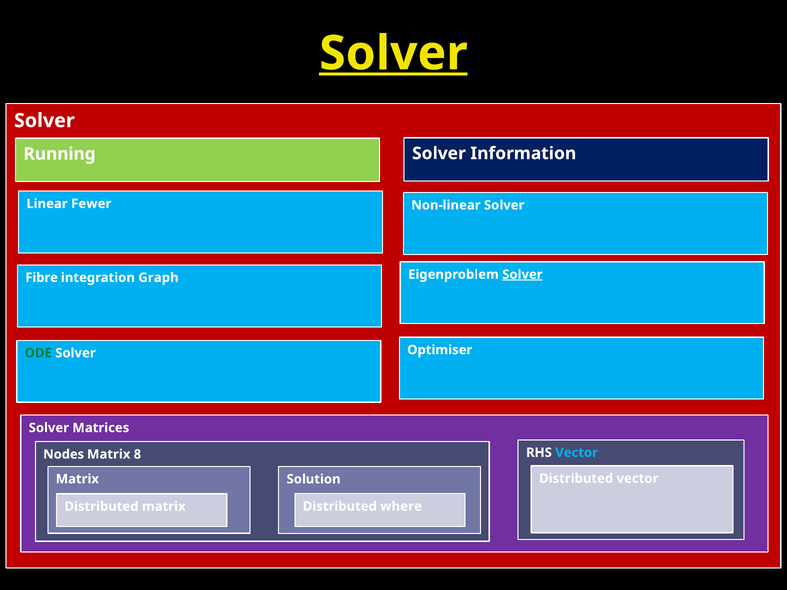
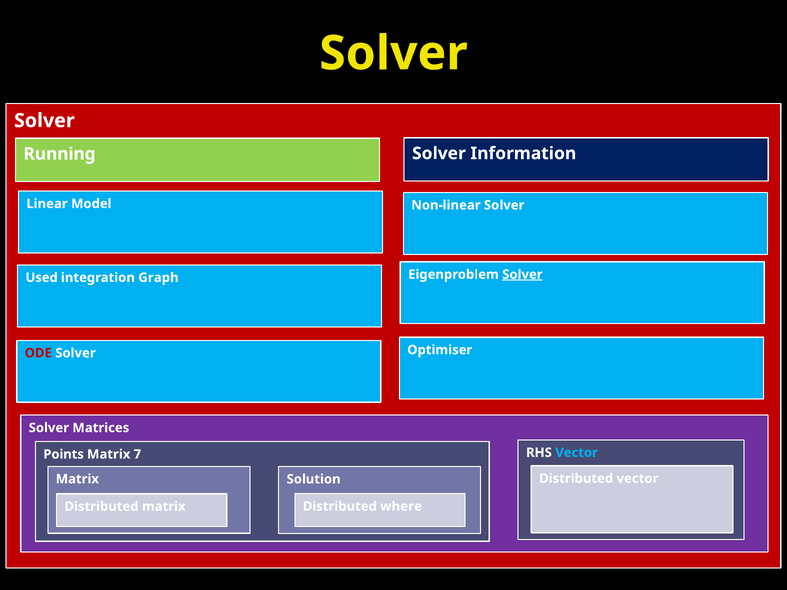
Solver at (393, 54) underline: present -> none
Fewer: Fewer -> Model
Fibre: Fibre -> Used
ODE colour: green -> red
Nodes: Nodes -> Points
8: 8 -> 7
